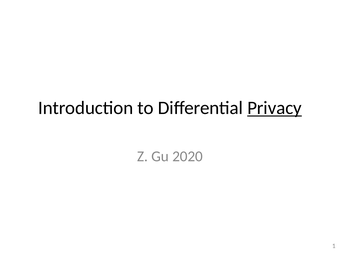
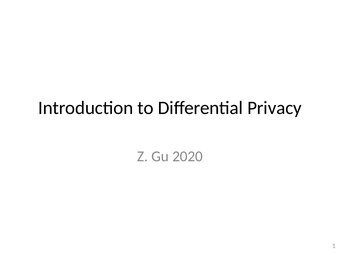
Privacy underline: present -> none
